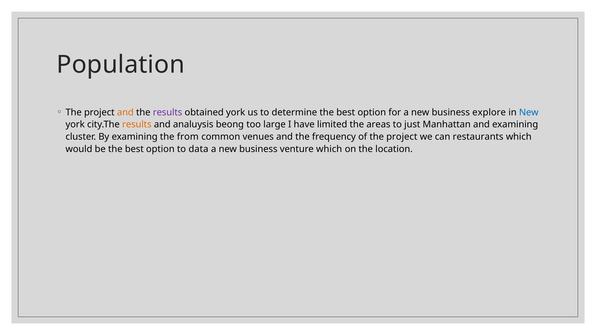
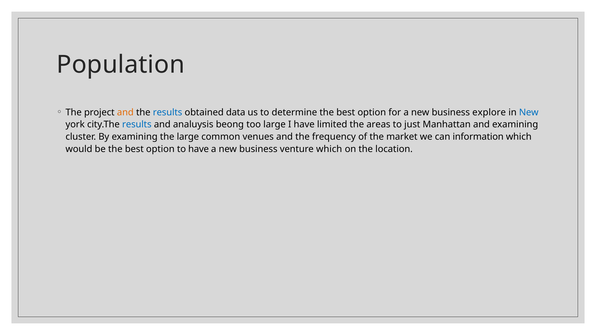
results at (168, 112) colour: purple -> blue
obtained york: york -> data
results at (137, 125) colour: orange -> blue
the from: from -> large
of the project: project -> market
restaurants: restaurants -> information
to data: data -> have
